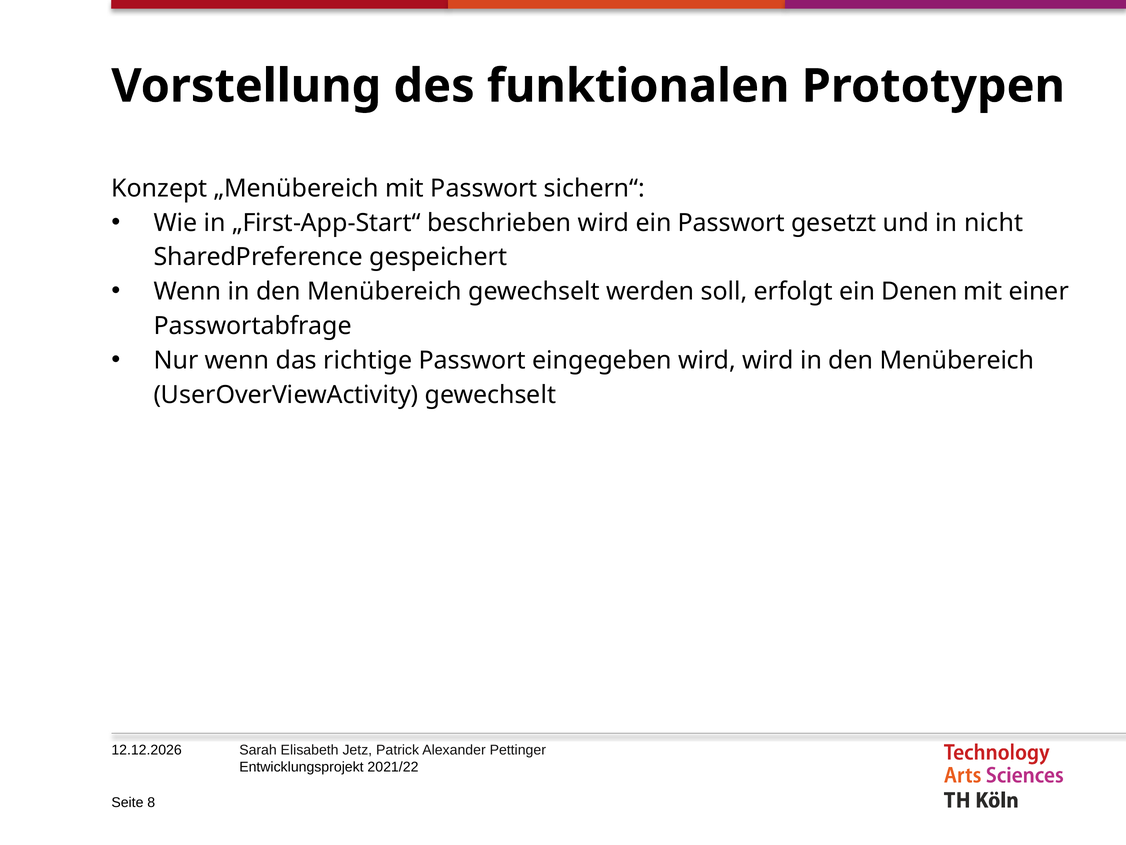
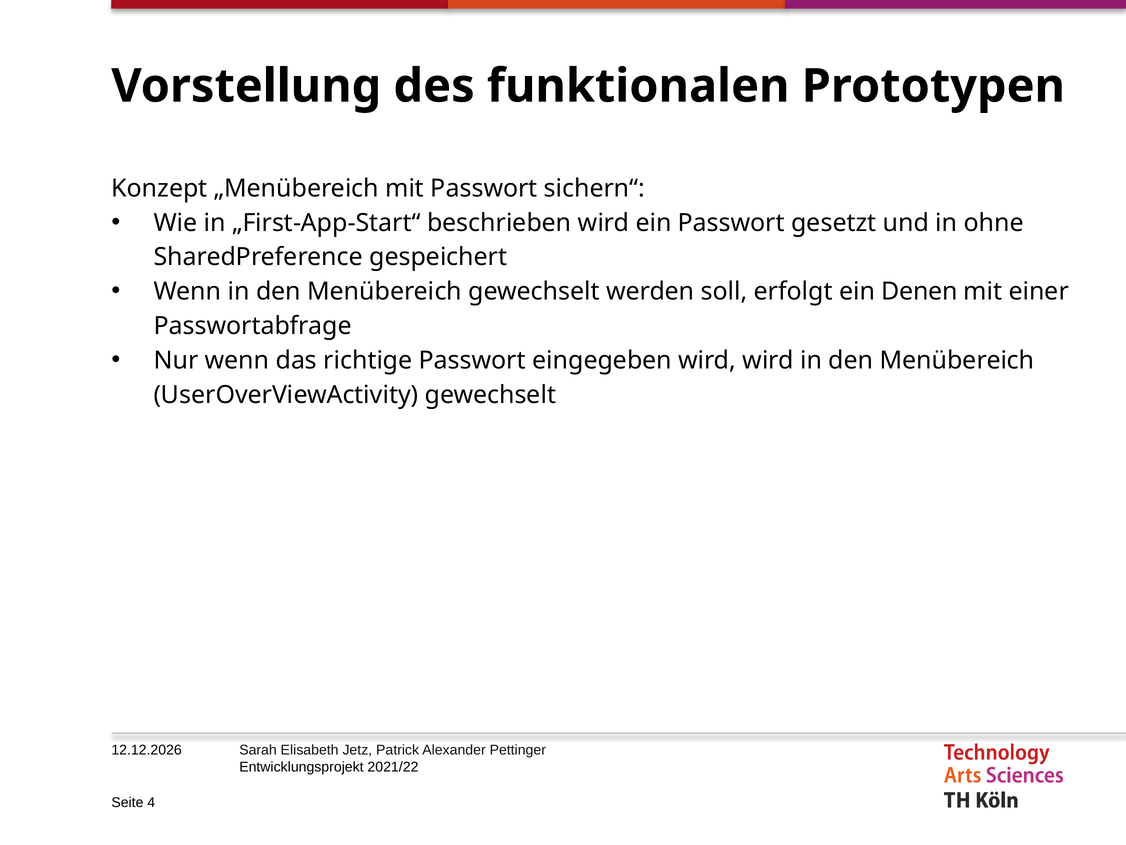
nicht: nicht -> ohne
8: 8 -> 4
